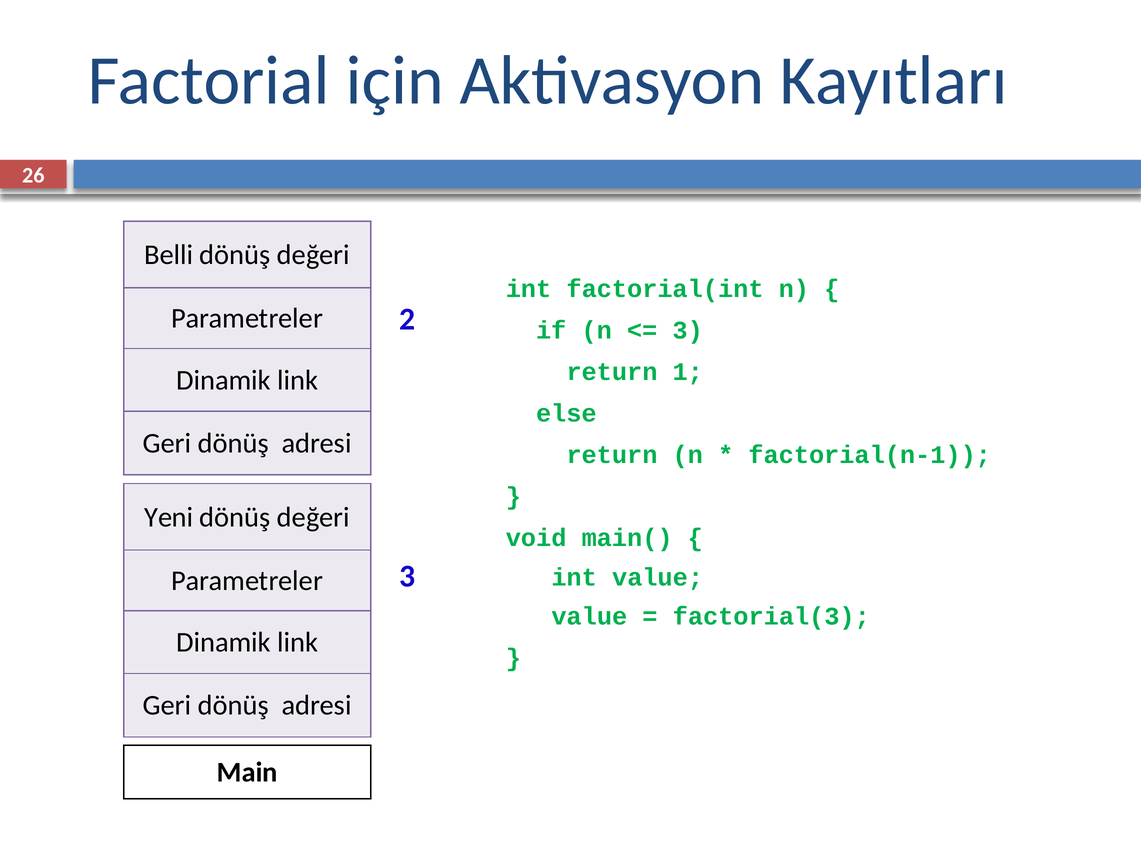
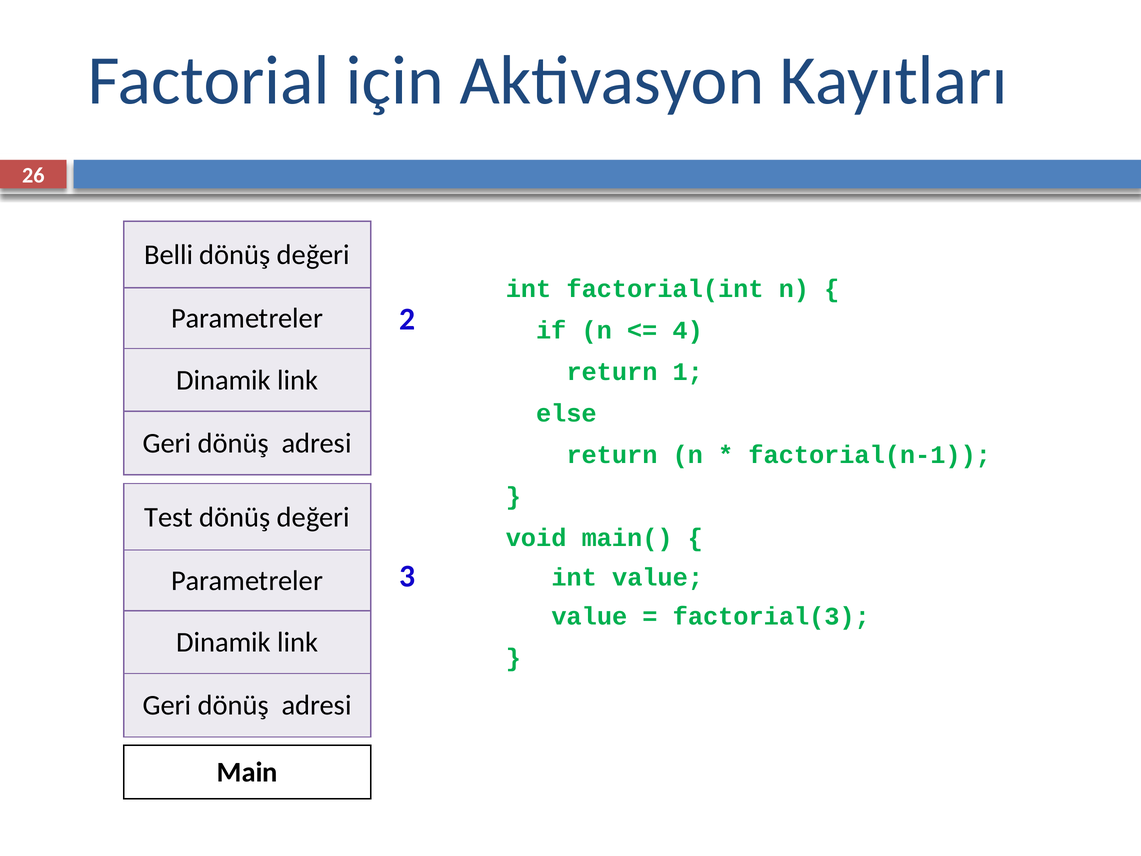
3 at (688, 330): 3 -> 4
Yeni: Yeni -> Test
